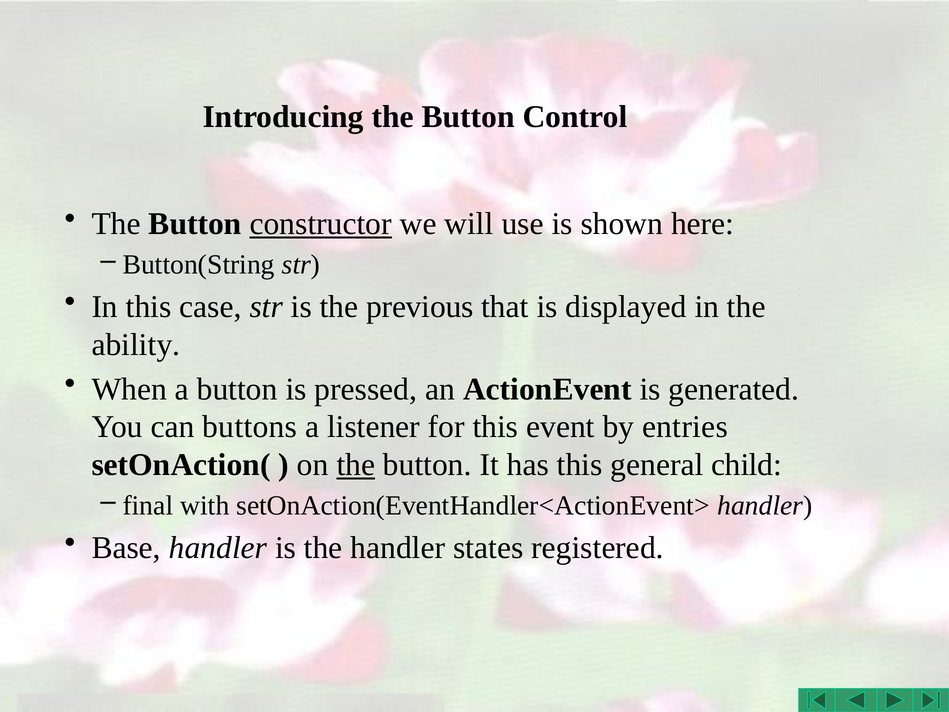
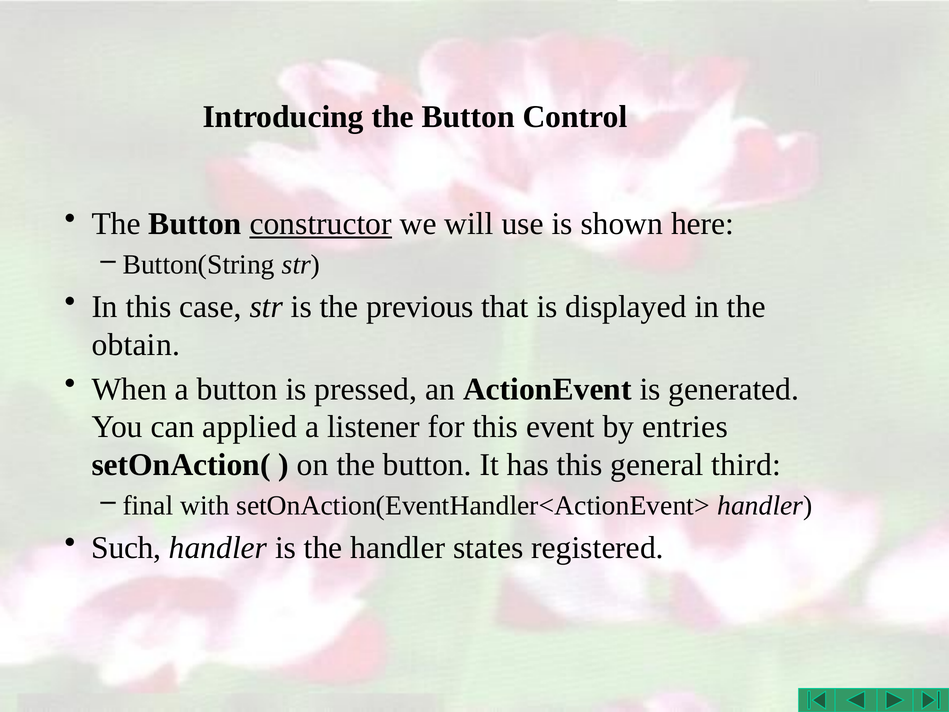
ability: ability -> obtain
buttons: buttons -> applied
the at (356, 465) underline: present -> none
child: child -> third
Base: Base -> Such
